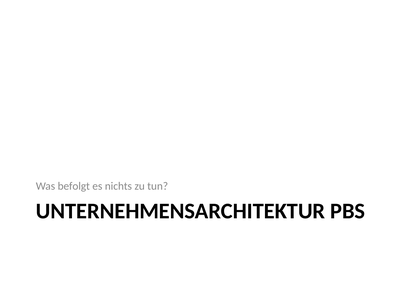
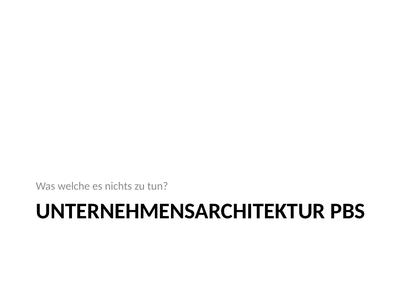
befolgt: befolgt -> welche
